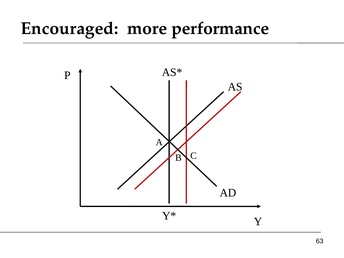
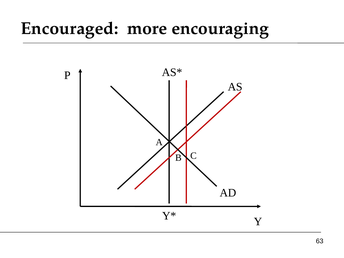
performance: performance -> encouraging
